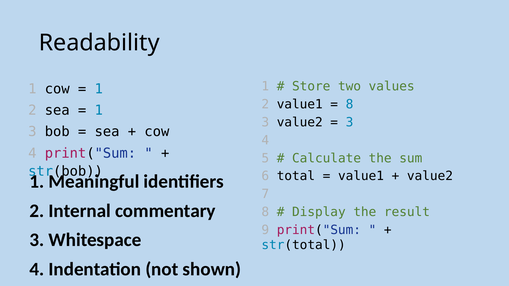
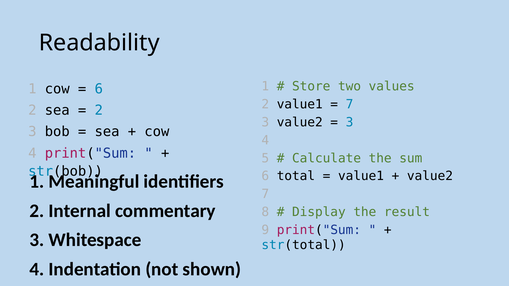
1 at (99, 89): 1 -> 6
8 at (350, 104): 8 -> 7
1 at (99, 110): 1 -> 2
